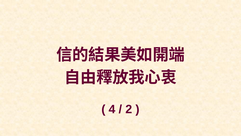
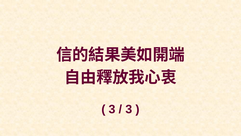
4 at (112, 109): 4 -> 3
2 at (129, 109): 2 -> 3
